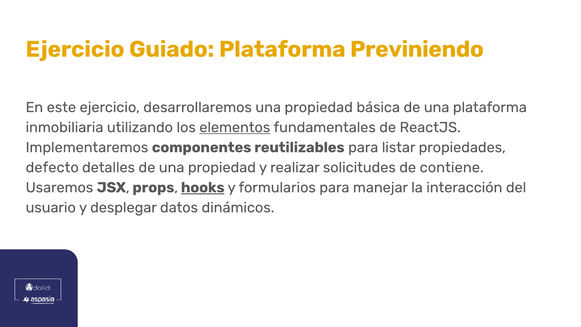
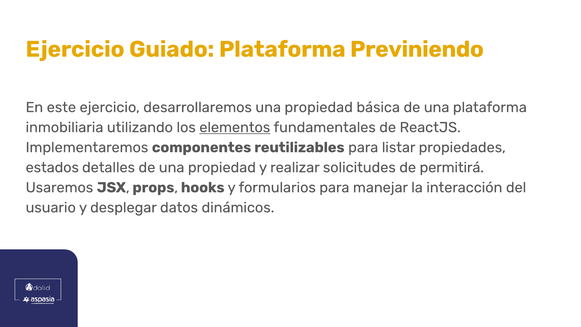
defecto: defecto -> estados
contiene: contiene -> permitirá
hooks underline: present -> none
